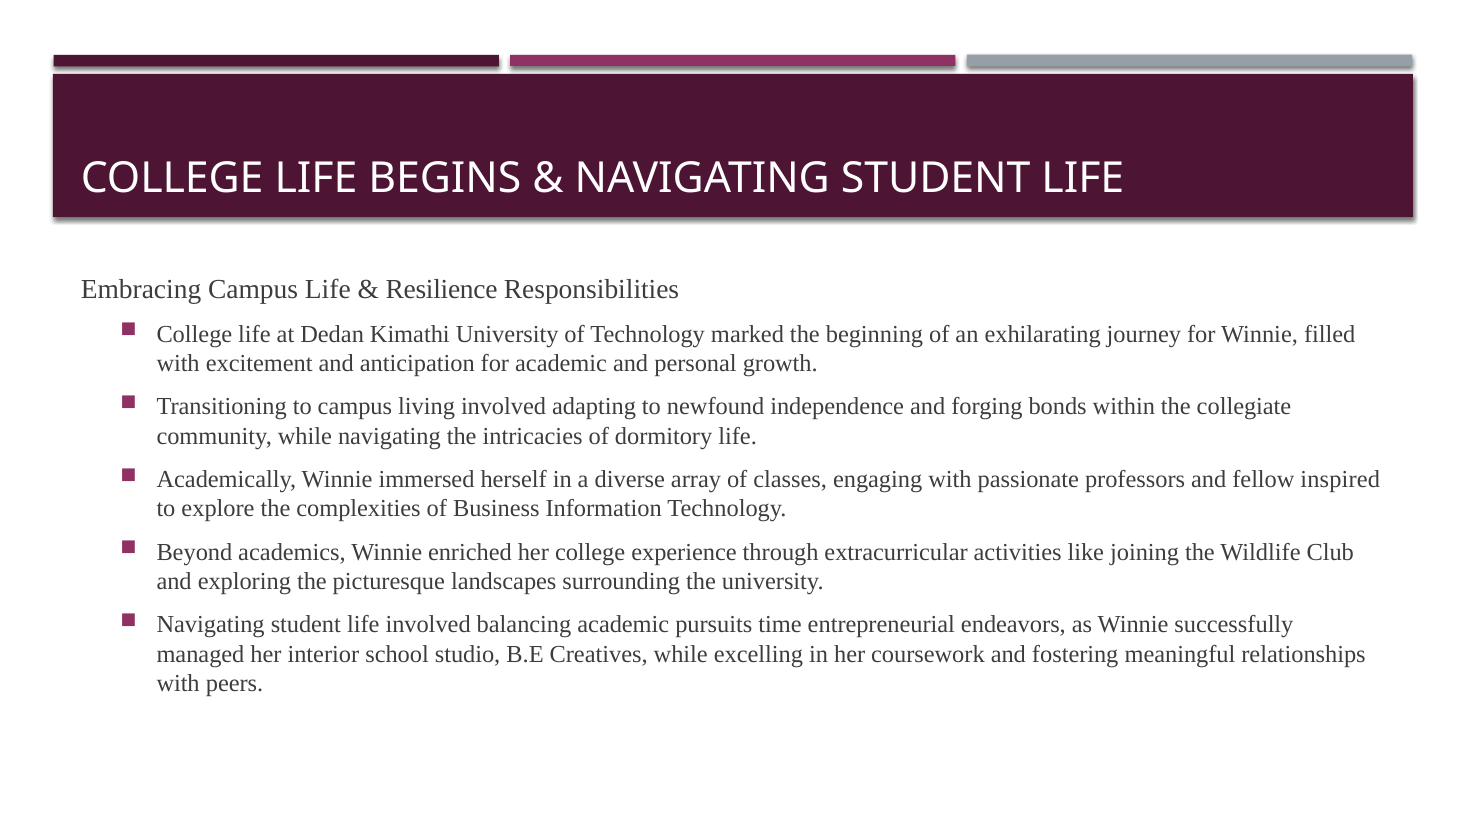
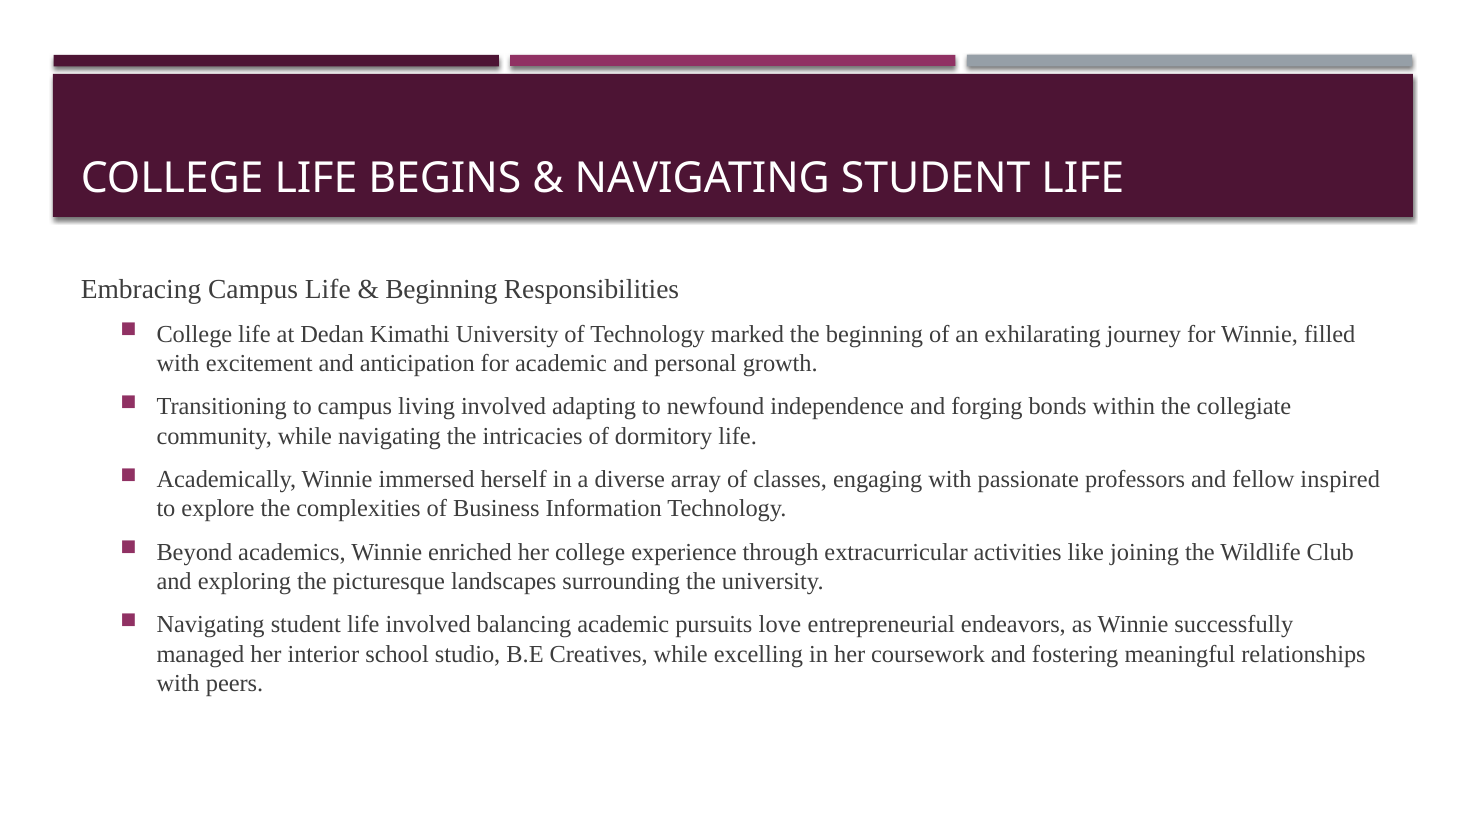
Resilience at (442, 289): Resilience -> Beginning
time: time -> love
